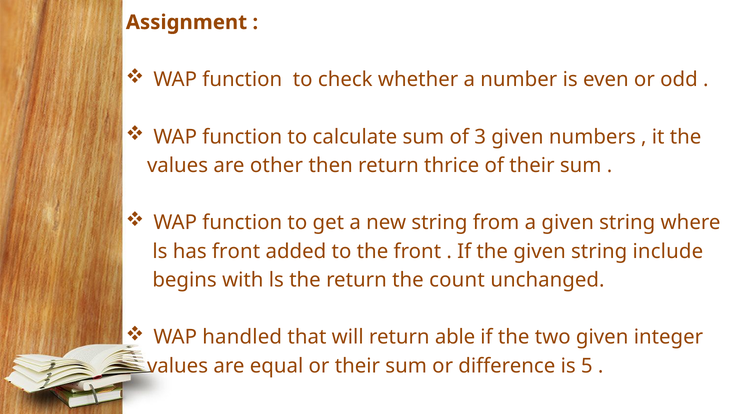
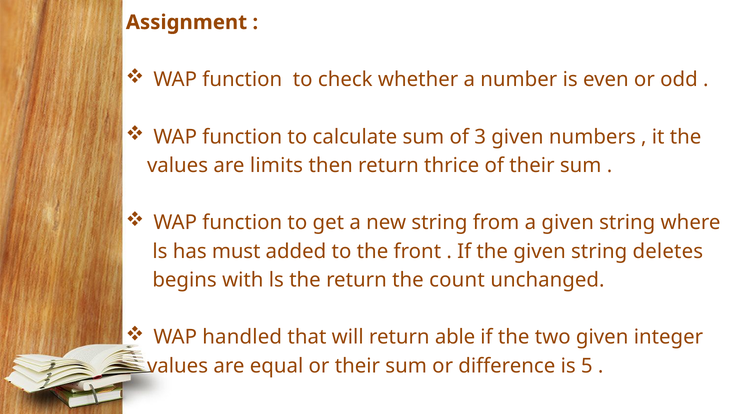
other: other -> limits
has front: front -> must
include: include -> deletes
